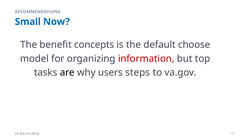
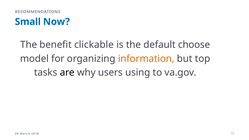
concepts: concepts -> clickable
information colour: red -> orange
steps: steps -> using
